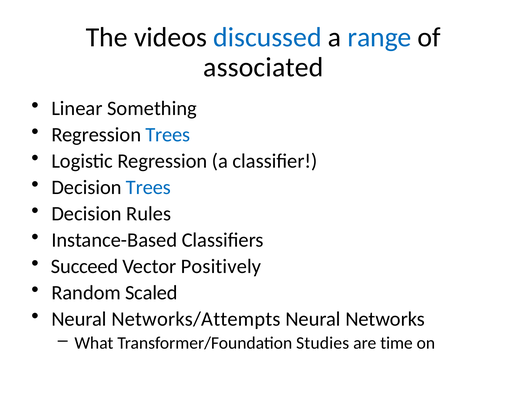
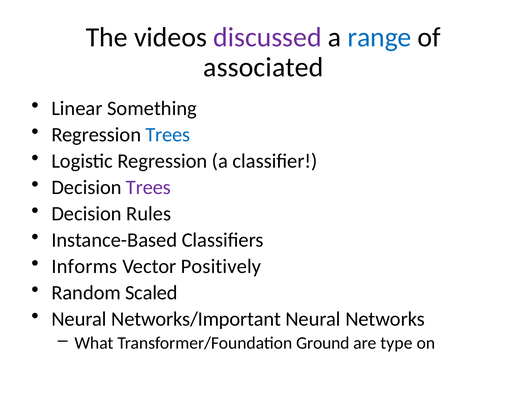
discussed colour: blue -> purple
Trees at (148, 188) colour: blue -> purple
Succeed: Succeed -> Informs
Networks/Attempts: Networks/Attempts -> Networks/Important
Studies: Studies -> Ground
time: time -> type
